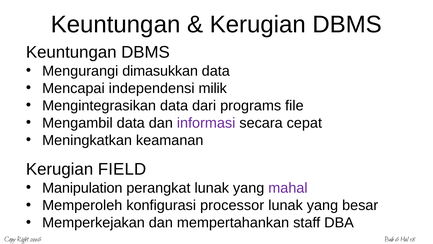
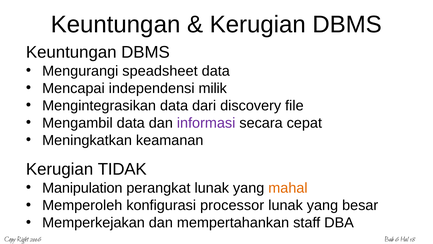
dimasukkan: dimasukkan -> speadsheet
programs: programs -> discovery
FIELD: FIELD -> TIDAK
mahal colour: purple -> orange
